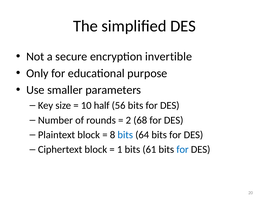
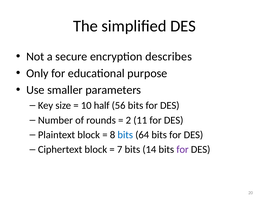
invertible: invertible -> describes
68: 68 -> 11
1: 1 -> 7
61: 61 -> 14
for at (183, 149) colour: blue -> purple
